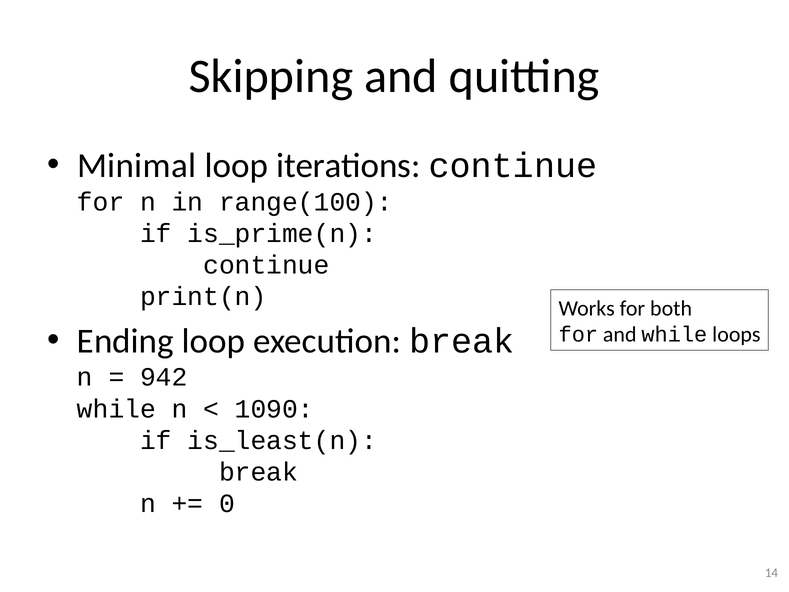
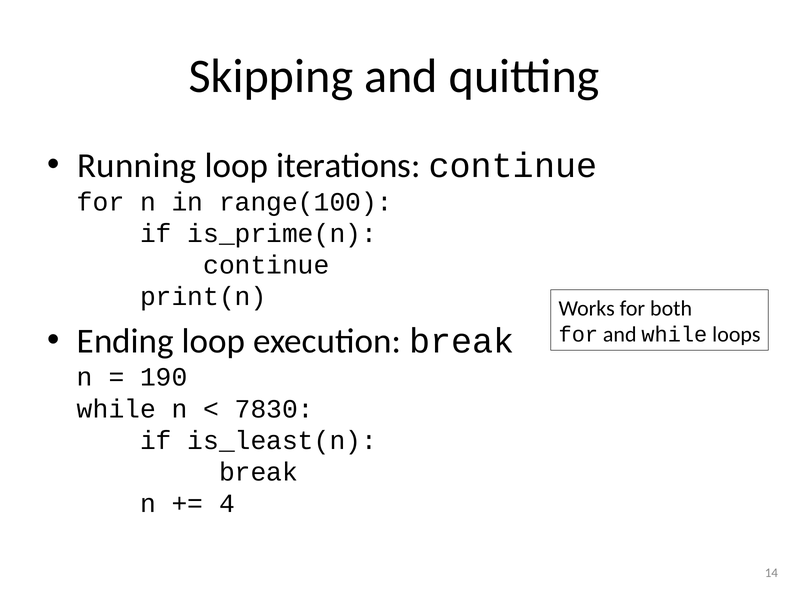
Minimal: Minimal -> Running
942: 942 -> 190
1090: 1090 -> 7830
0: 0 -> 4
